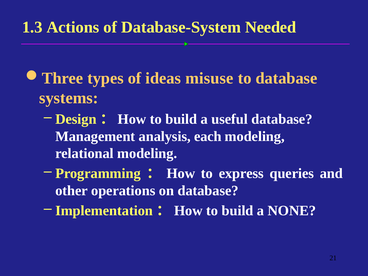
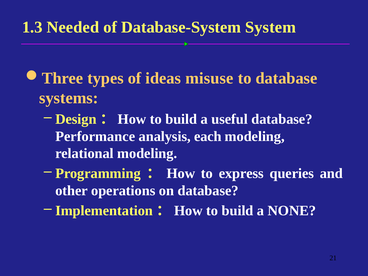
Actions: Actions -> Needed
Needed: Needed -> System
Management: Management -> Performance
